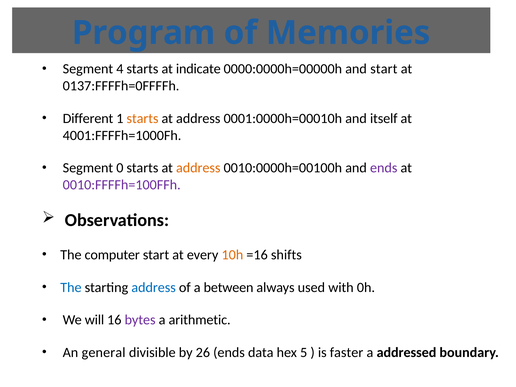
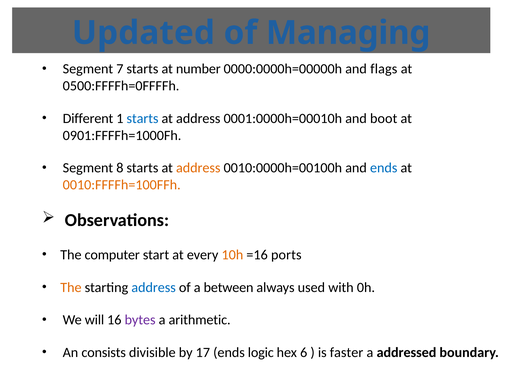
Program: Program -> Updated
Memories: Memories -> Managing
4: 4 -> 7
indicate: indicate -> number
and start: start -> flags
0137:FFFFh=0FFFFh: 0137:FFFFh=0FFFFh -> 0500:FFFFh=0FFFFh
starts at (143, 118) colour: orange -> blue
itself: itself -> boot
4001:FFFFh=1000Fh: 4001:FFFFh=1000Fh -> 0901:FFFFh=1000Fh
0: 0 -> 8
ends at (384, 168) colour: purple -> blue
0010:FFFFh=100FFh colour: purple -> orange
shifts: shifts -> ports
The at (71, 287) colour: blue -> orange
general: general -> consists
26: 26 -> 17
data: data -> logic
5: 5 -> 6
